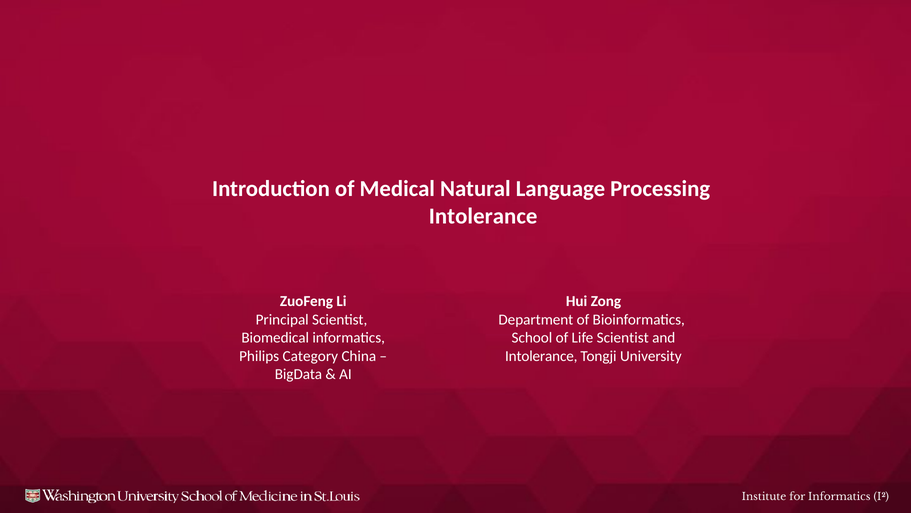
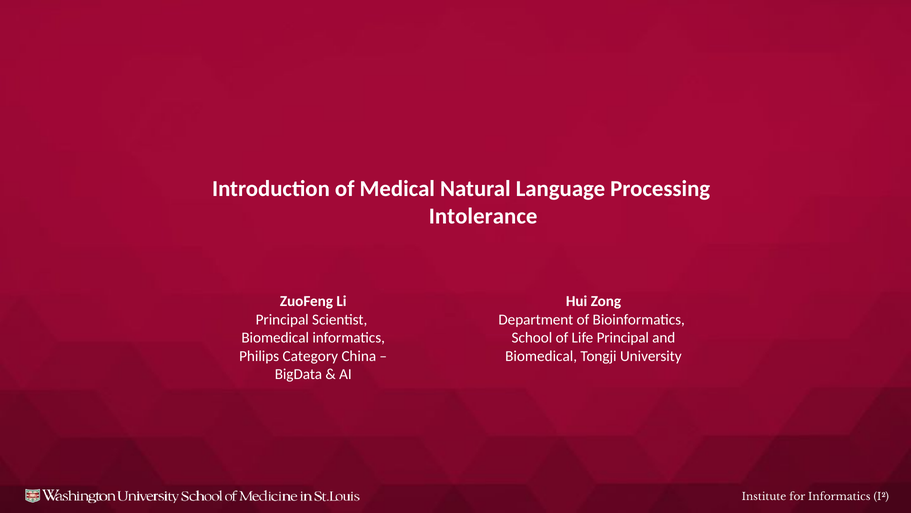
Life Scientist: Scientist -> Principal
Intolerance at (541, 356): Intolerance -> Biomedical
